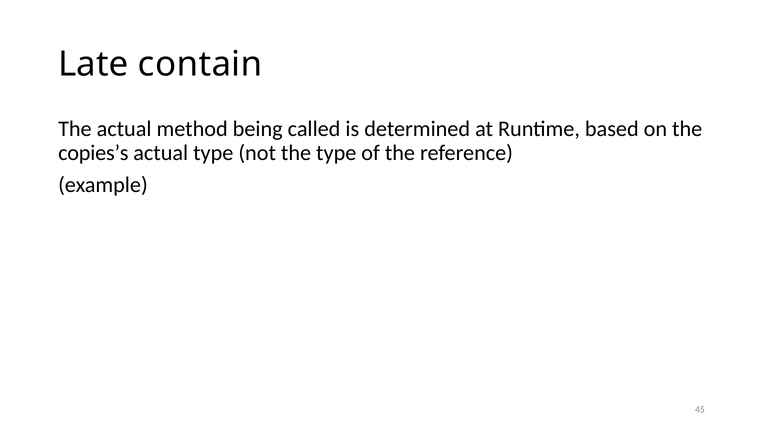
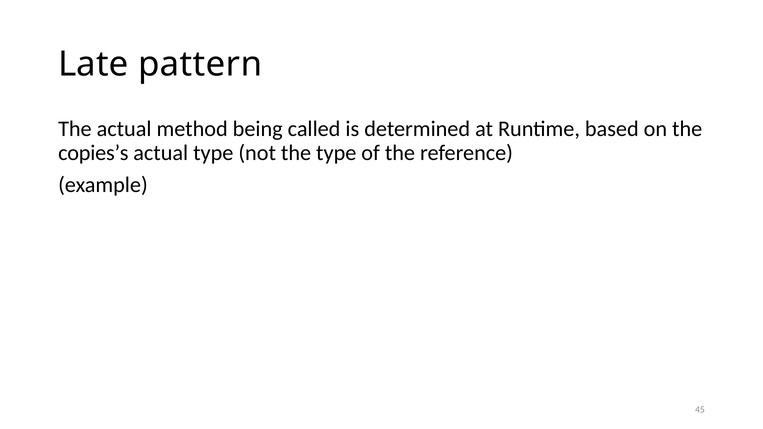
contain: contain -> pattern
